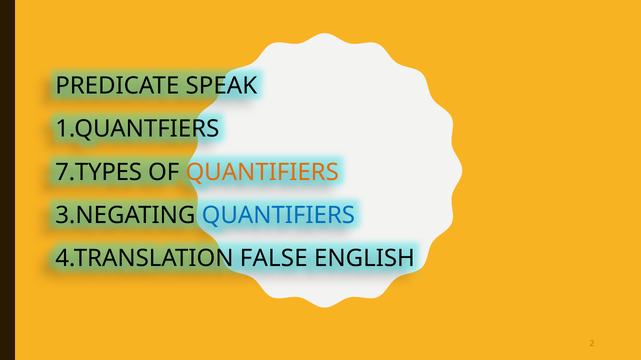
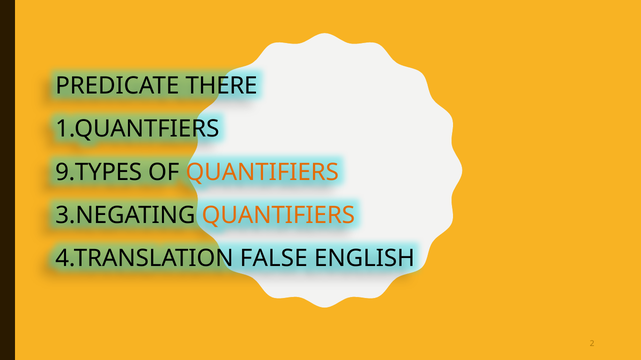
SPEAK: SPEAK -> THERE
7.TYPES: 7.TYPES -> 9.TYPES
QUANTIFIERS at (278, 216) colour: blue -> orange
